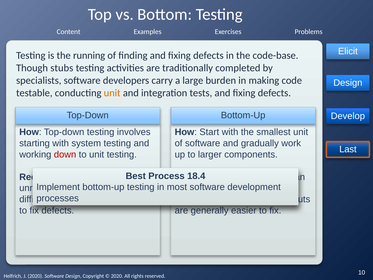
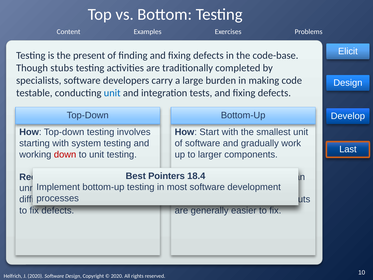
running: running -> present
unit at (112, 93) colour: orange -> blue
Process at (167, 176): Process -> Pointers
